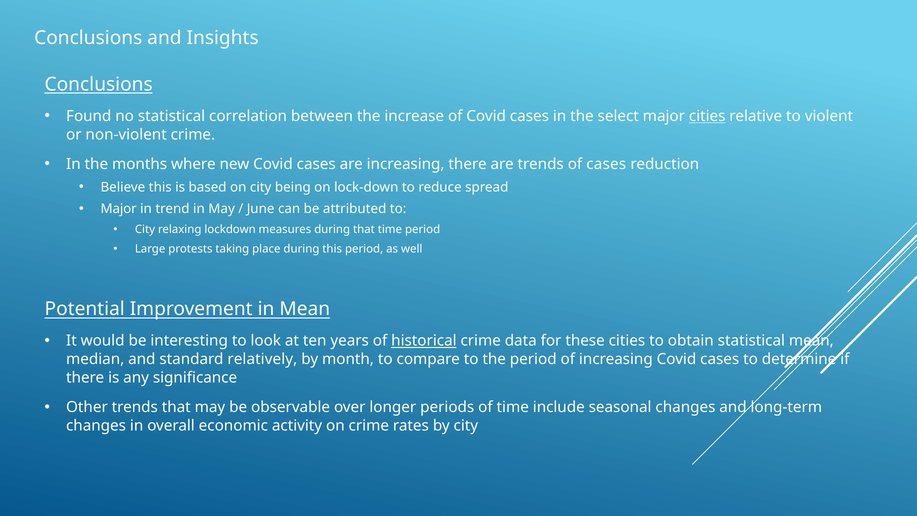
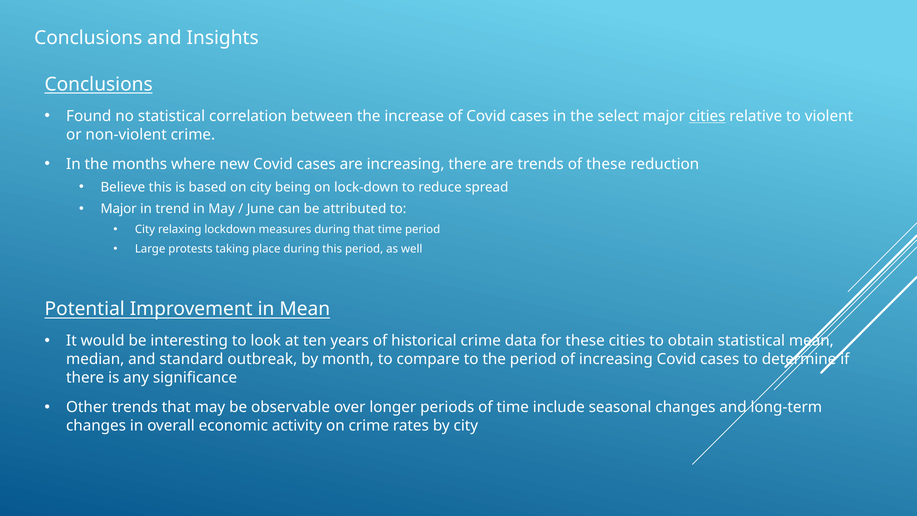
of cases: cases -> these
historical underline: present -> none
relatively: relatively -> outbreak
